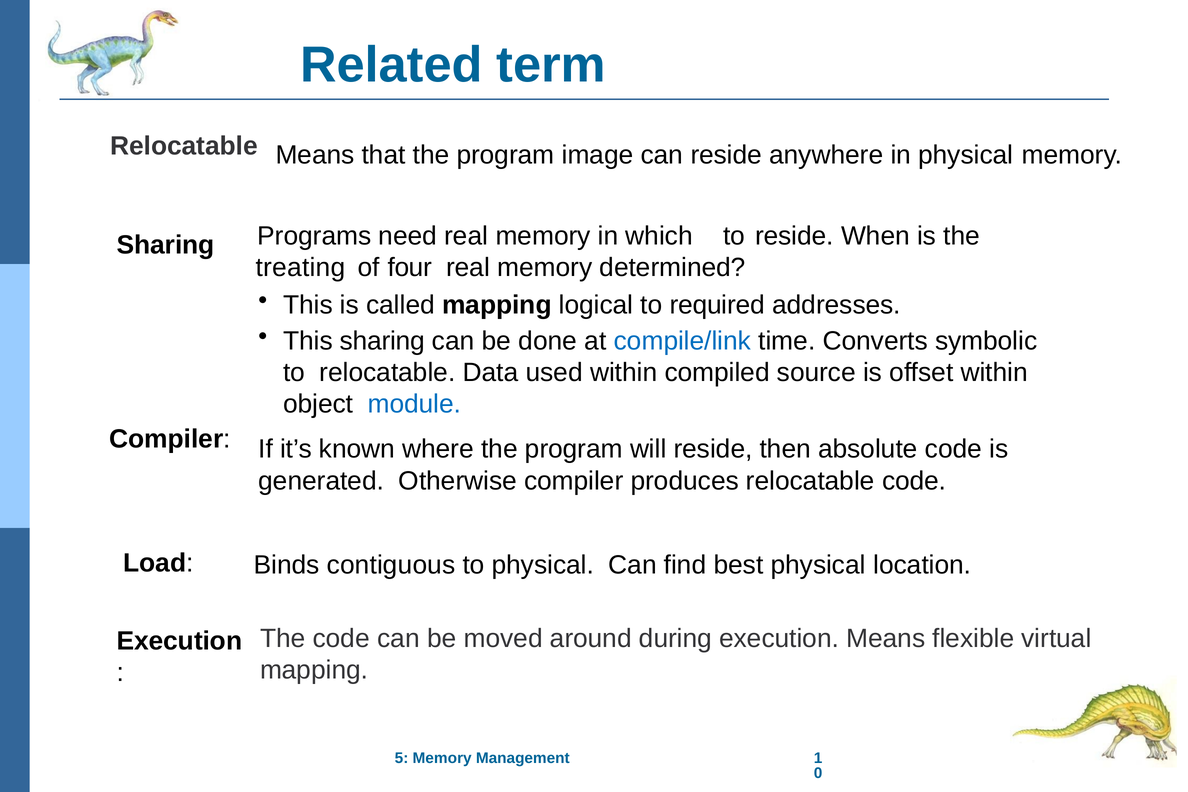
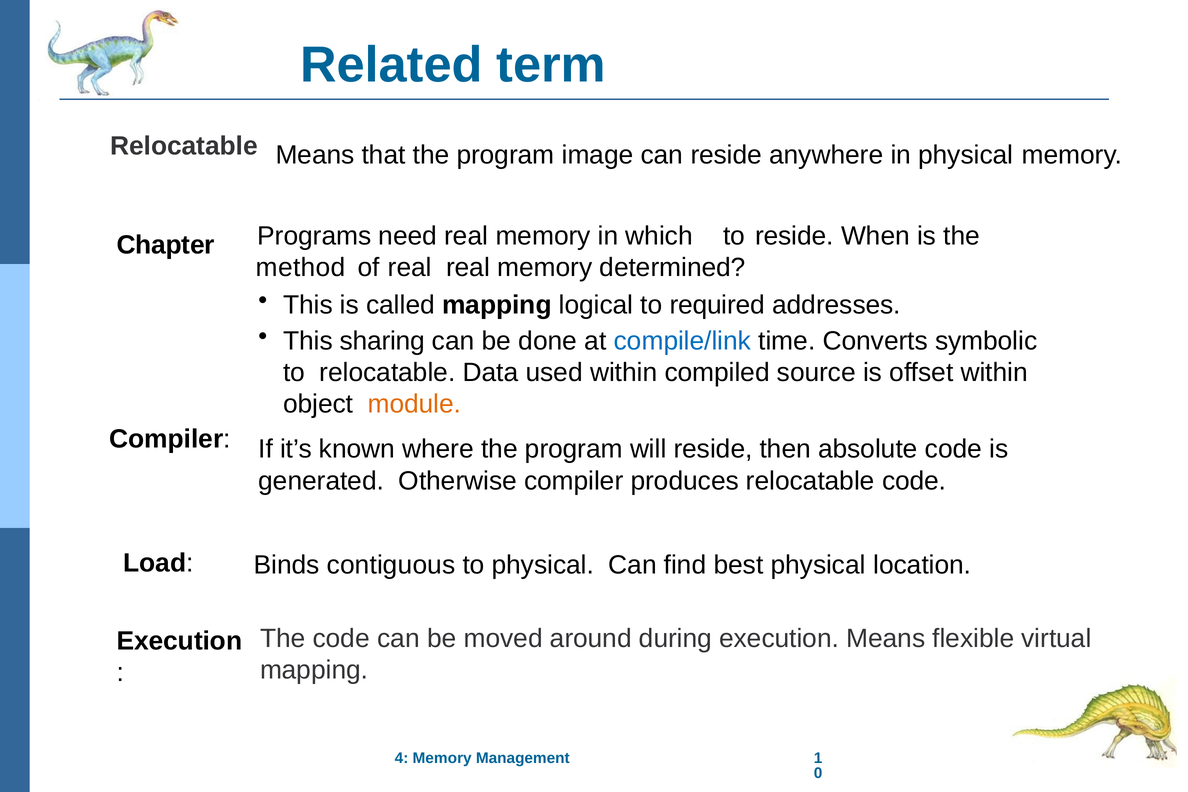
Sharing at (166, 245): Sharing -> Chapter
treating: treating -> method
of four: four -> real
module colour: blue -> orange
5: 5 -> 4
